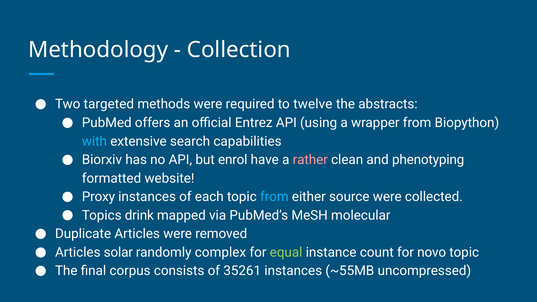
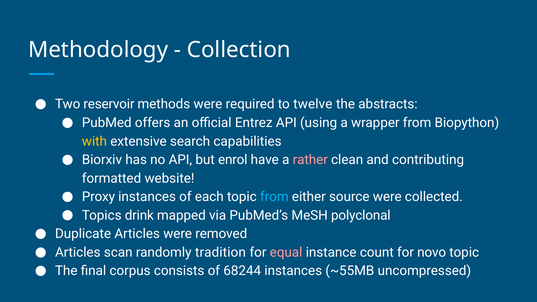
targeted: targeted -> reservoir
with colour: light blue -> yellow
phenotyping: phenotyping -> contributing
molecular: molecular -> polyclonal
solar: solar -> scan
complex: complex -> tradition
equal colour: light green -> pink
35261: 35261 -> 68244
